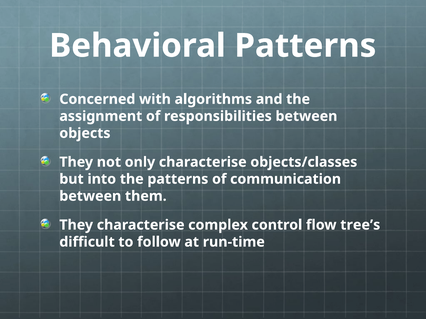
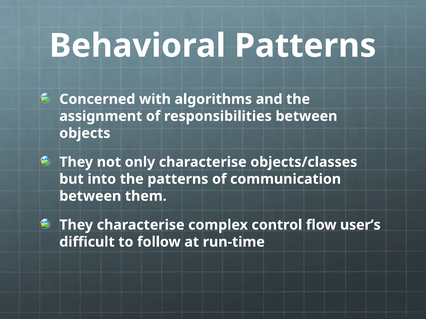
tree’s: tree’s -> user’s
